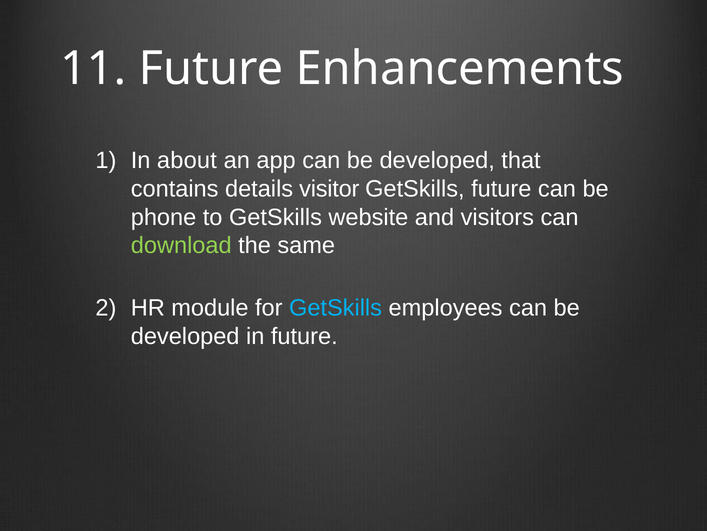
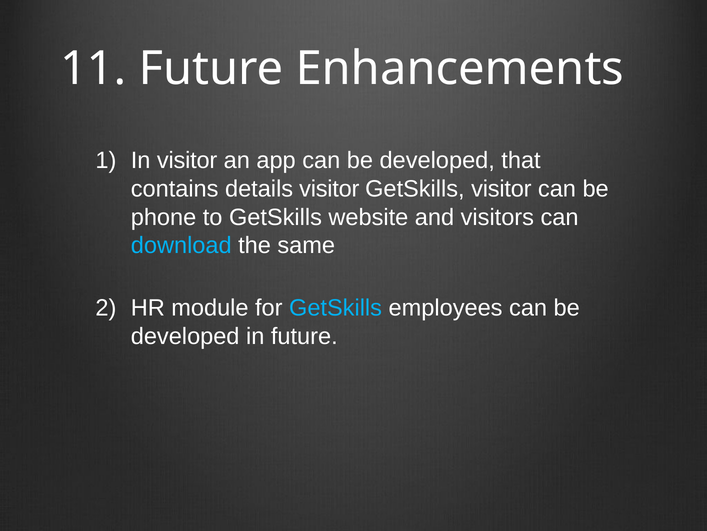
In about: about -> visitor
GetSkills future: future -> visitor
download colour: light green -> light blue
